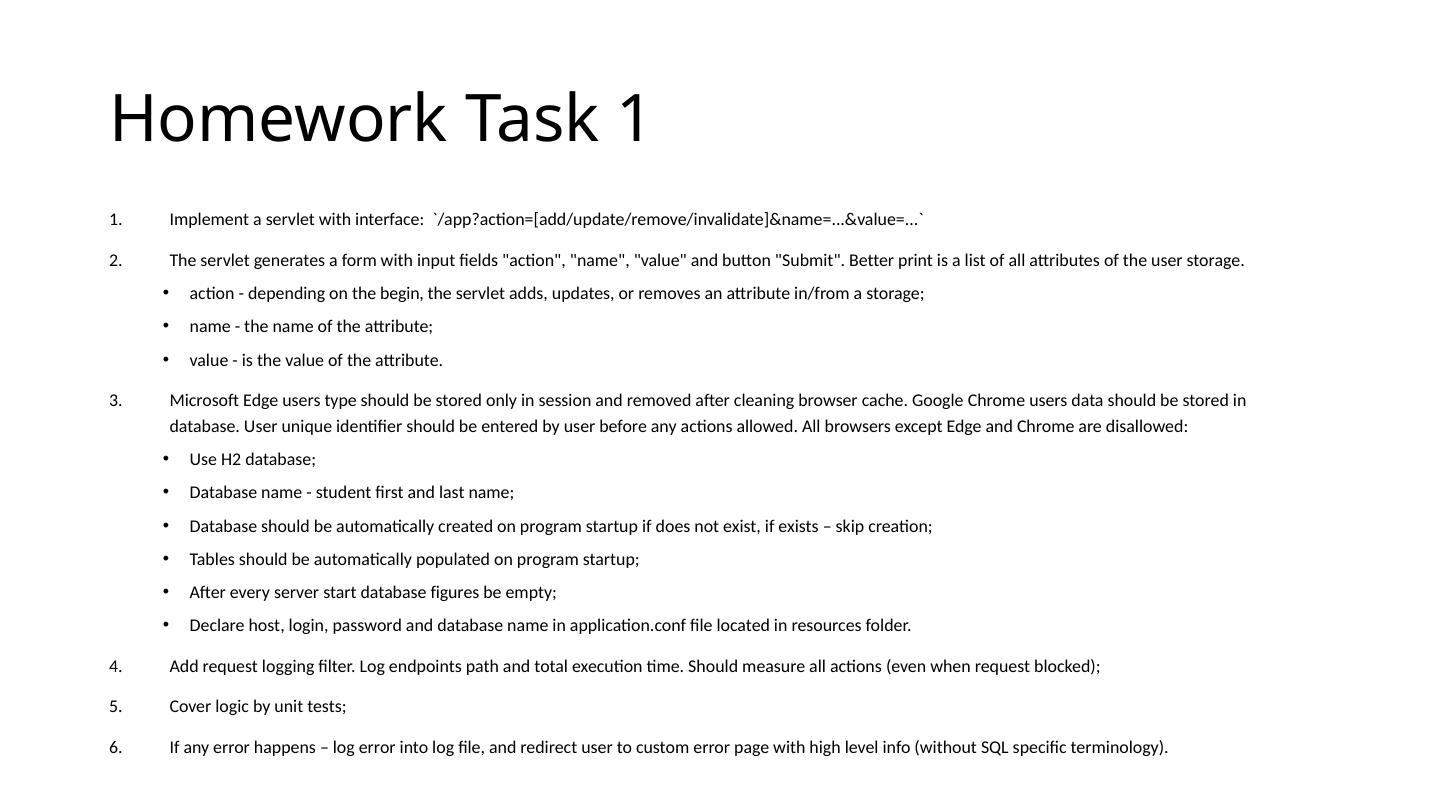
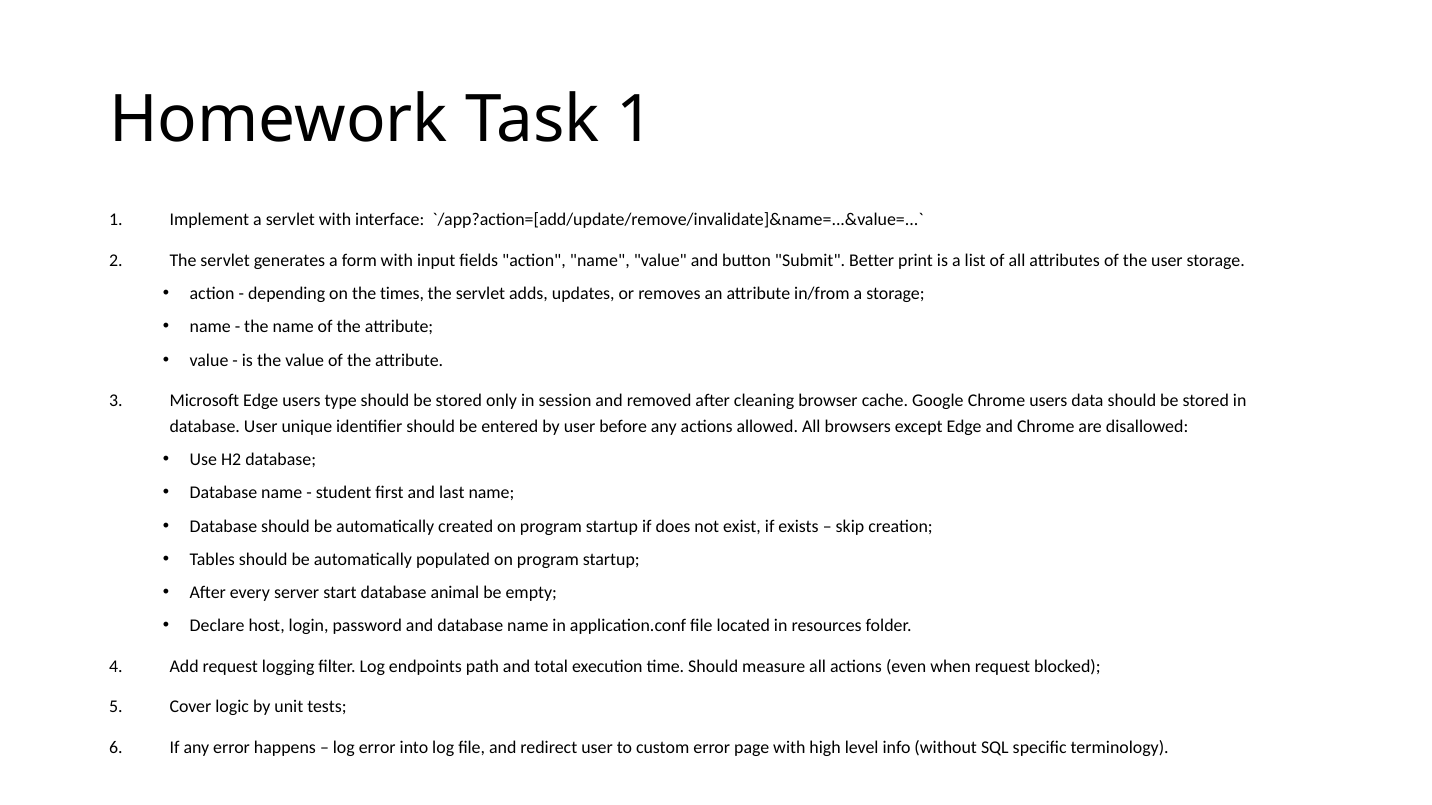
begin: begin -> times
figures: figures -> animal
